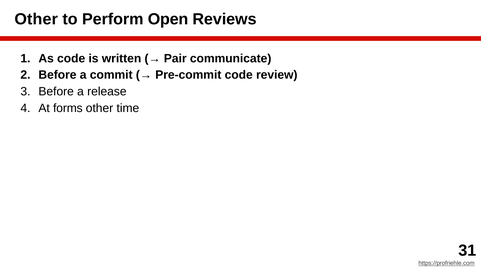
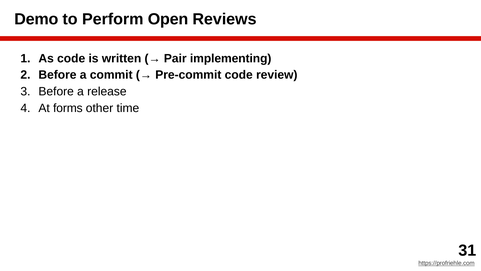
Other at (36, 19): Other -> Demo
communicate: communicate -> implementing
